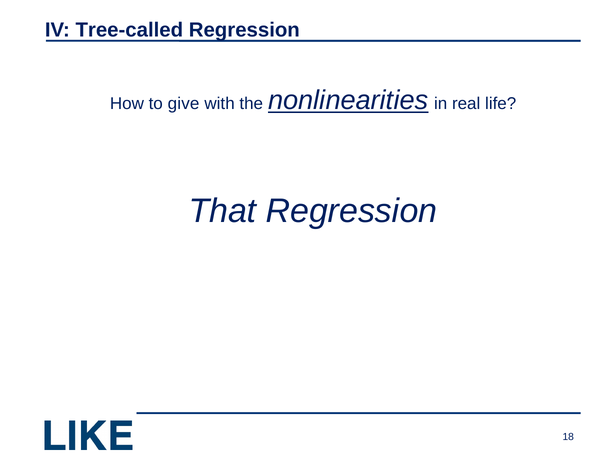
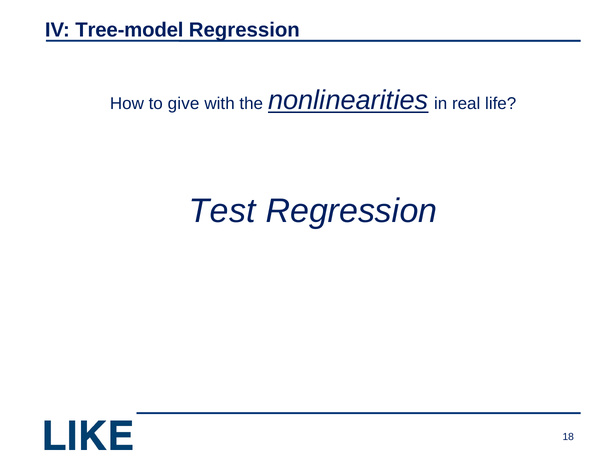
Tree-called: Tree-called -> Tree-model
That: That -> Test
